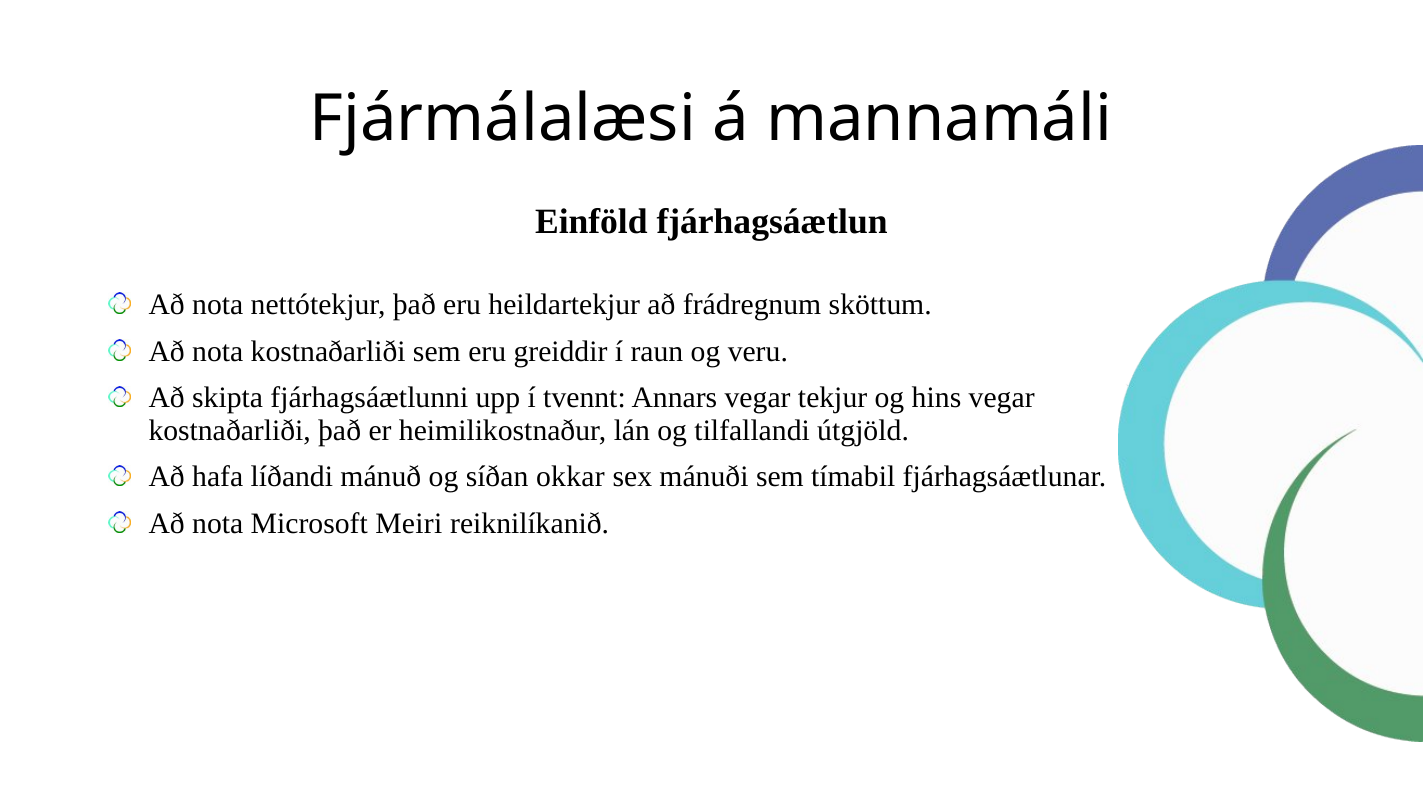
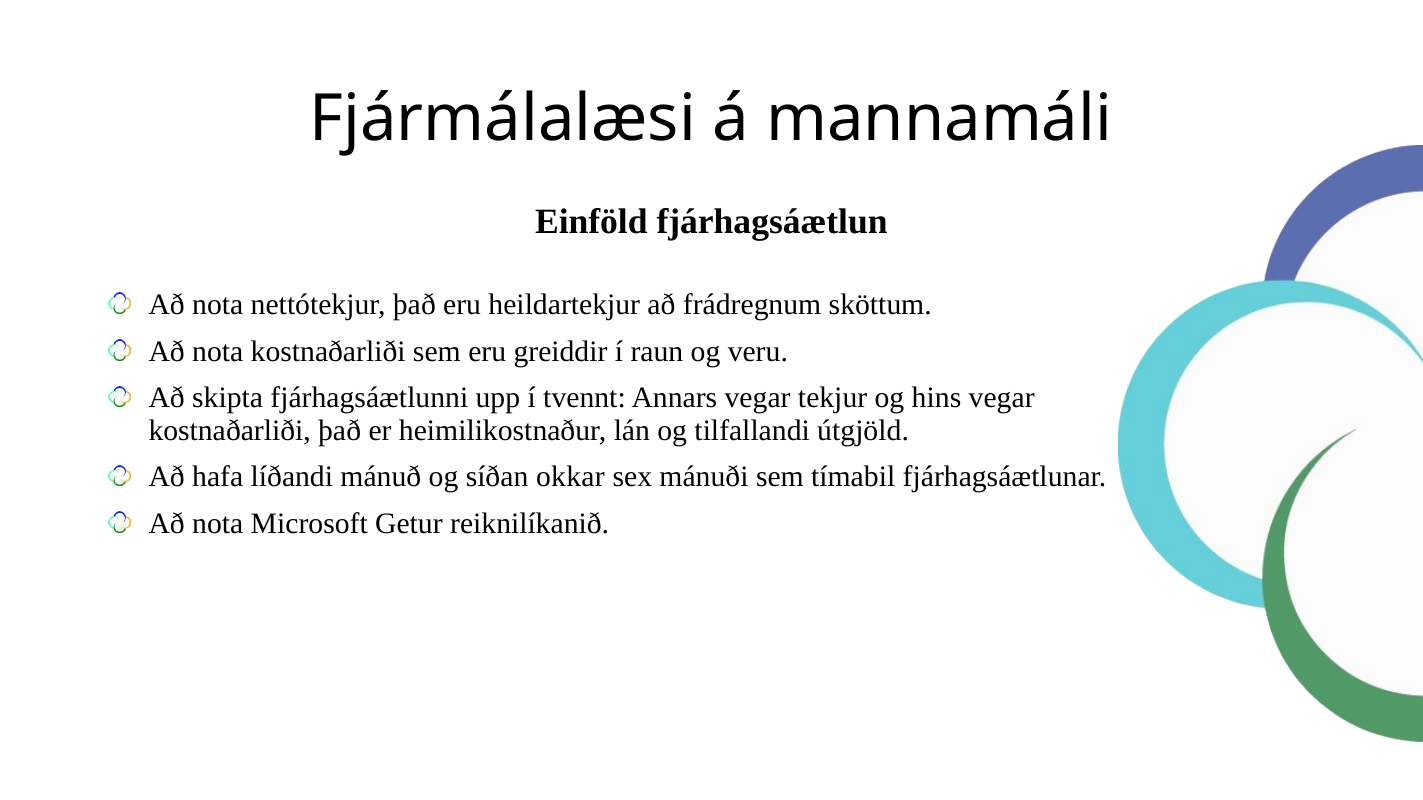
Meiri: Meiri -> Getur
